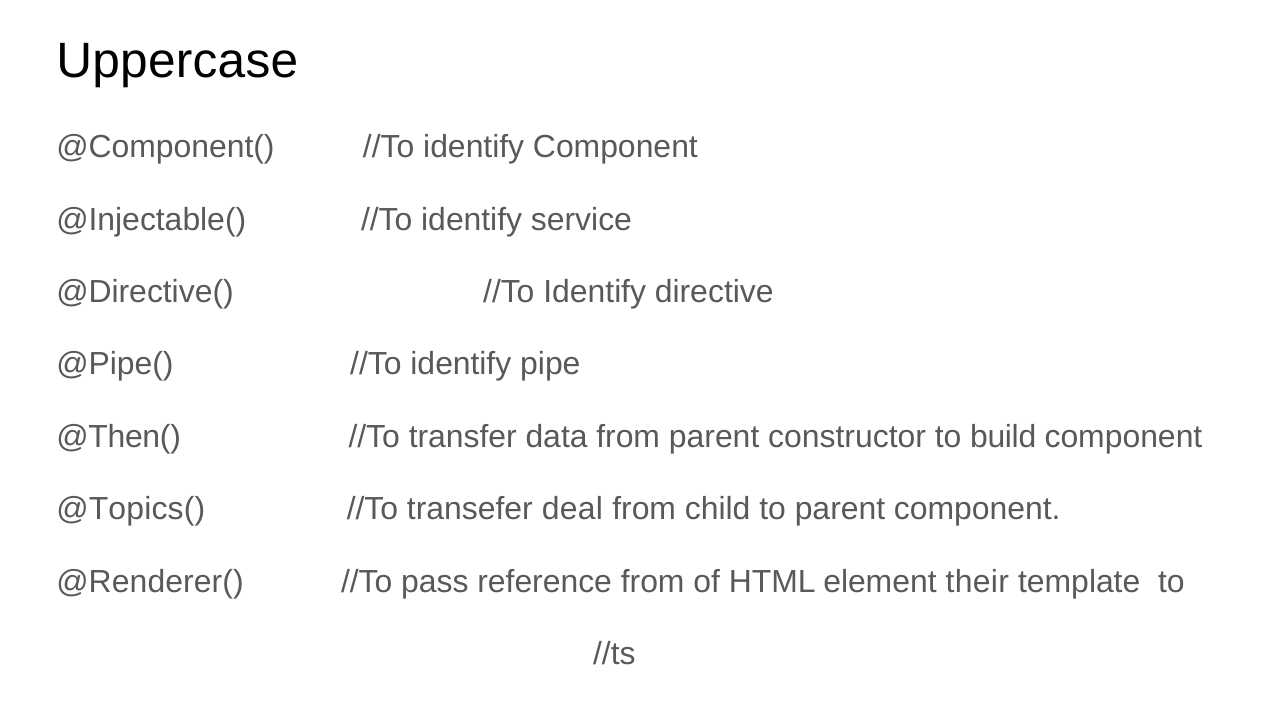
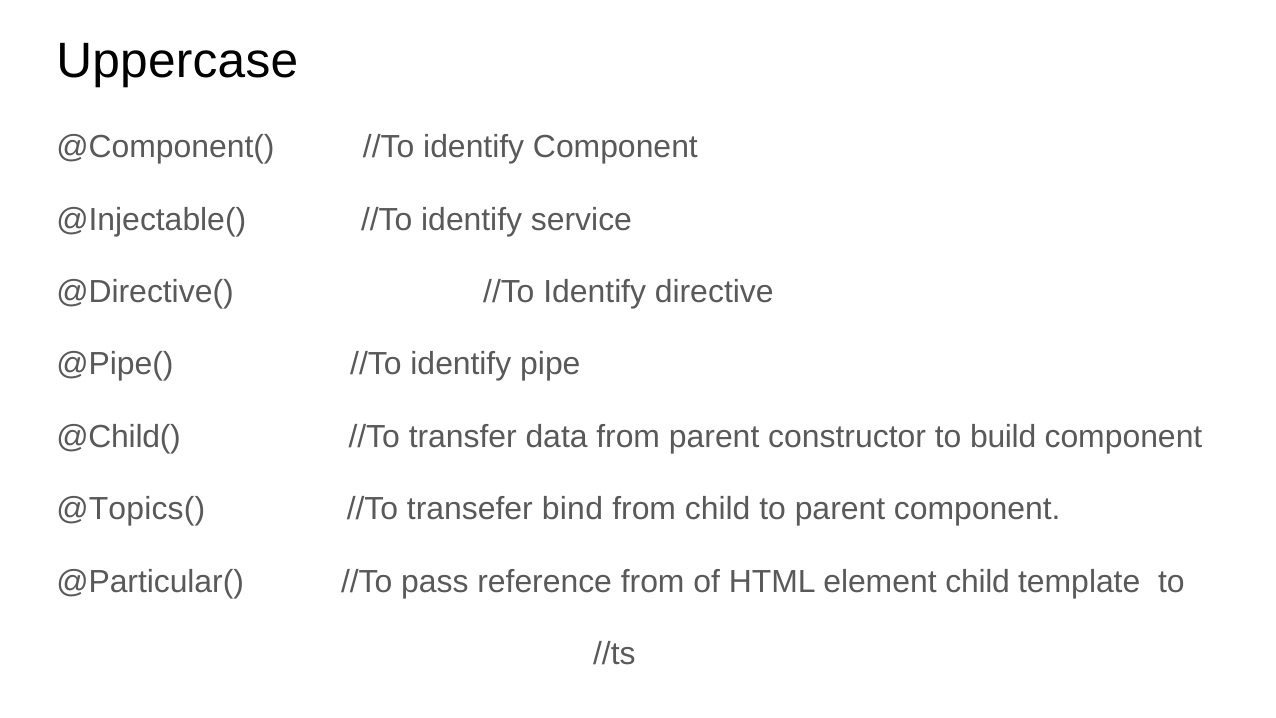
@Then(: @Then( -> @Child(
deal: deal -> bind
@Renderer(: @Renderer( -> @Particular(
element their: their -> child
